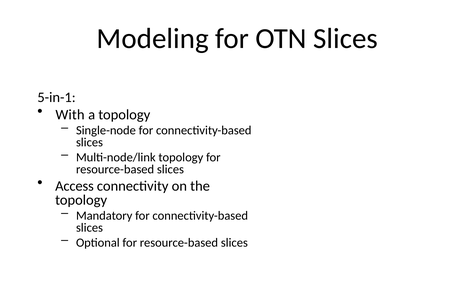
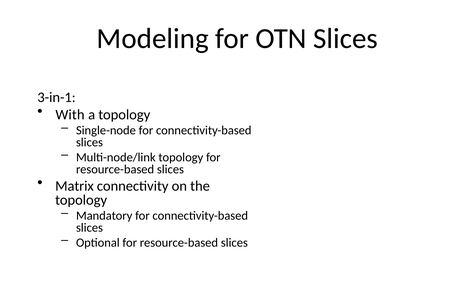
5-in-1: 5-in-1 -> 3-in-1
Access: Access -> Matrix
